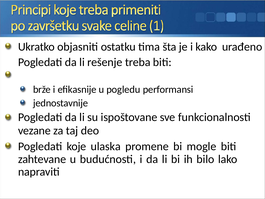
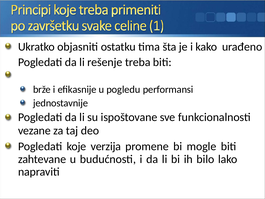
ulaska: ulaska -> verzija
